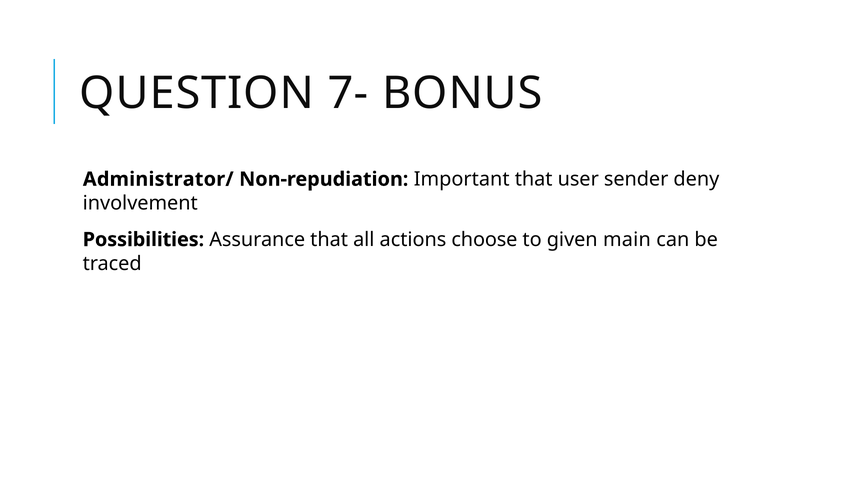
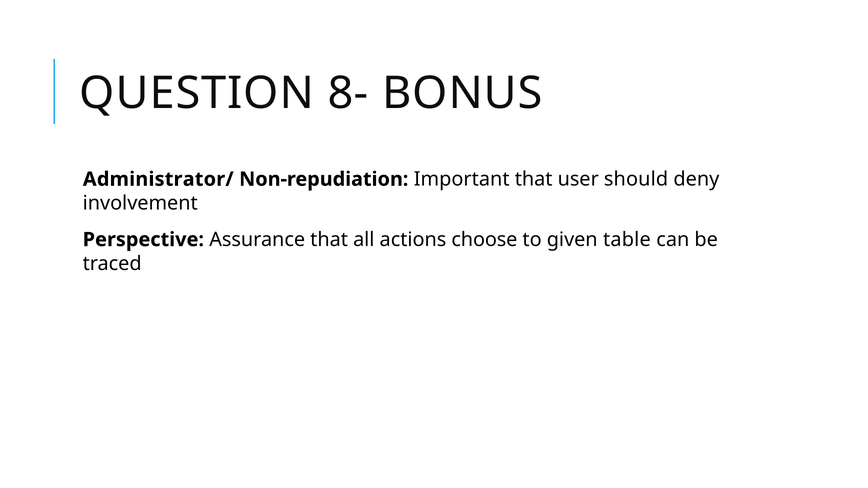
7-: 7- -> 8-
sender: sender -> should
Possibilities: Possibilities -> Perspective
main: main -> table
